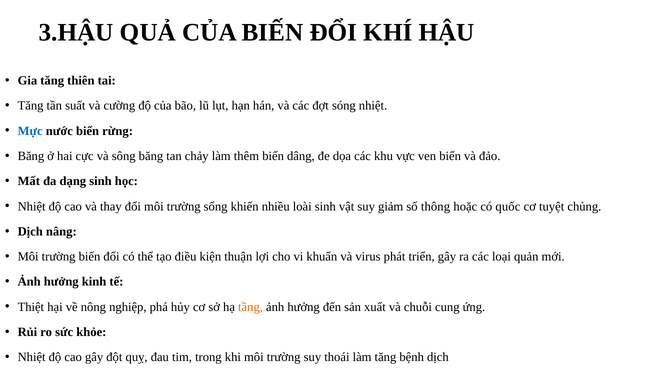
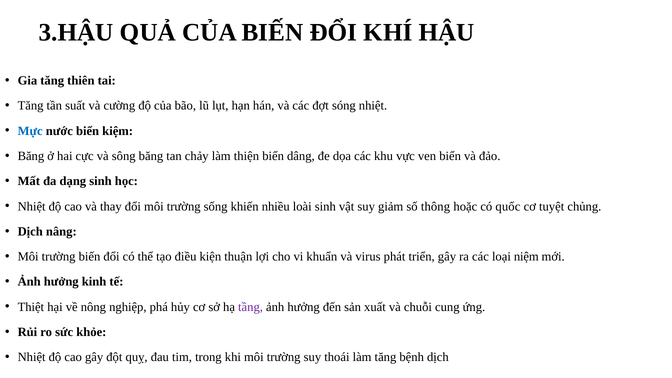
rừng: rừng -> kiệm
thêm: thêm -> thiện
quản: quản -> niệm
tầng colour: orange -> purple
